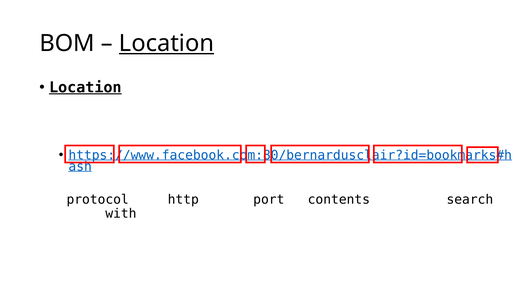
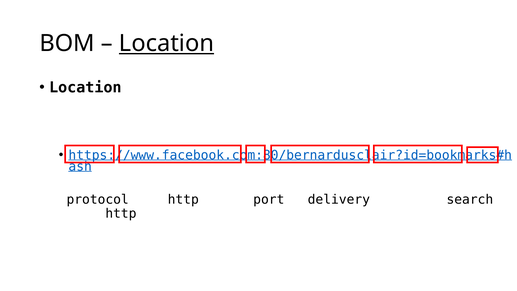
Location at (85, 87) underline: present -> none
contents: contents -> delivery
with at (121, 214): with -> http
